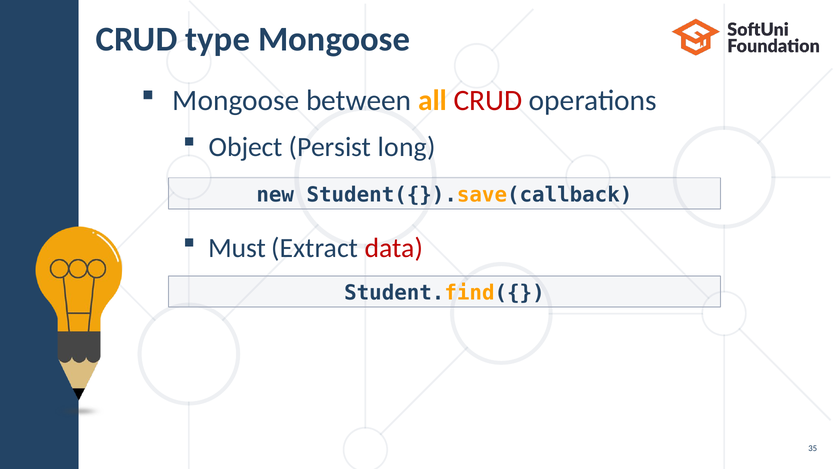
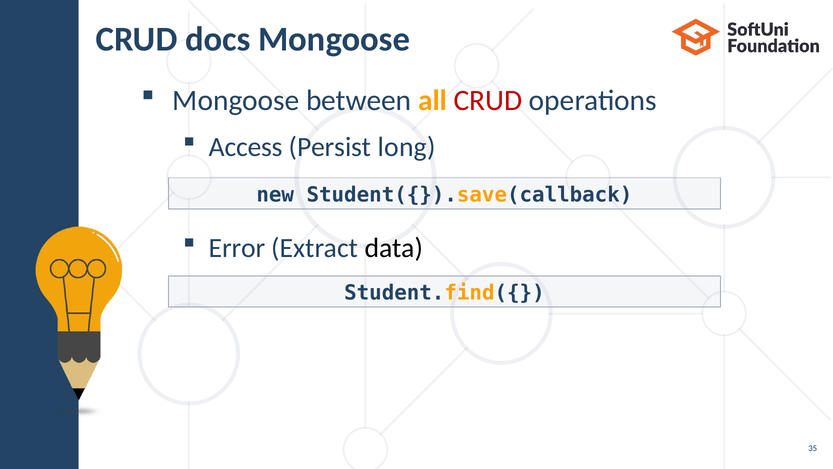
type: type -> docs
Object: Object -> Access
Must: Must -> Error
data colour: red -> black
